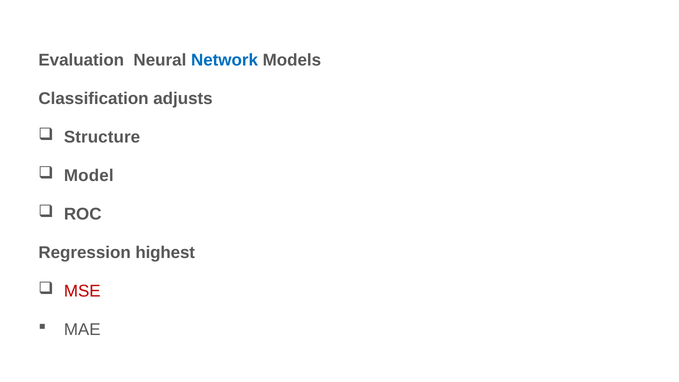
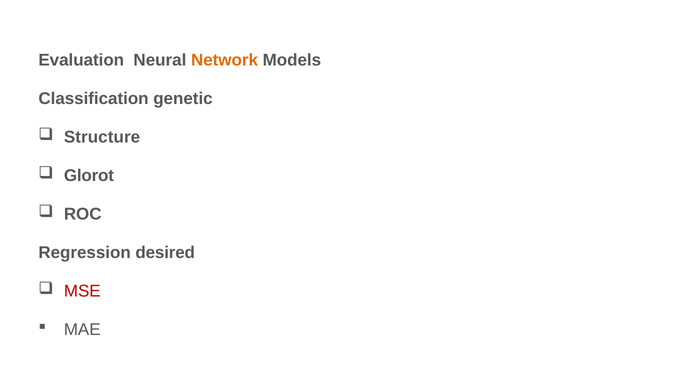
Network colour: blue -> orange
adjusts: adjusts -> genetic
Model: Model -> Glorot
highest: highest -> desired
